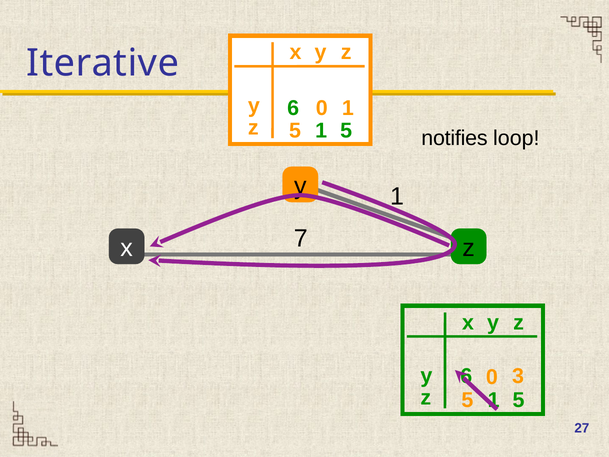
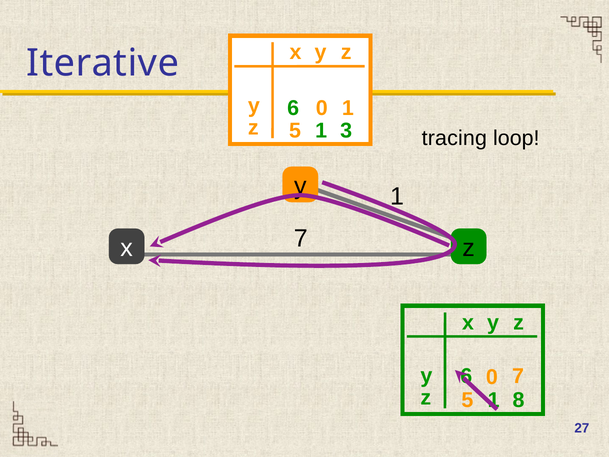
5 at (346, 131): 5 -> 3
notifies: notifies -> tracing
3 at (518, 376): 3 -> 7
5 at (519, 400): 5 -> 8
